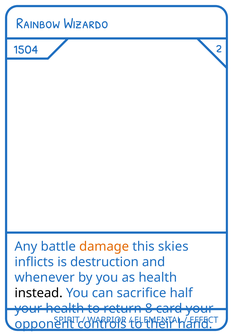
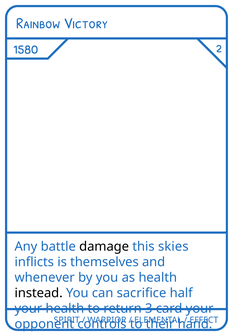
Wizardo: Wizardo -> Victory
1504: 1504 -> 1580
damage colour: orange -> black
destruction: destruction -> themselves
8: 8 -> 3
